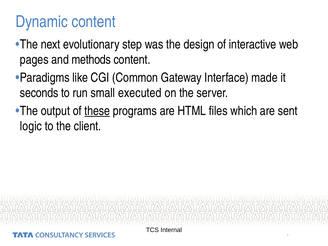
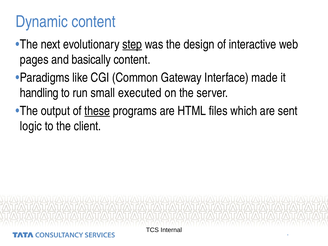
step underline: none -> present
methods: methods -> basically
seconds: seconds -> handling
